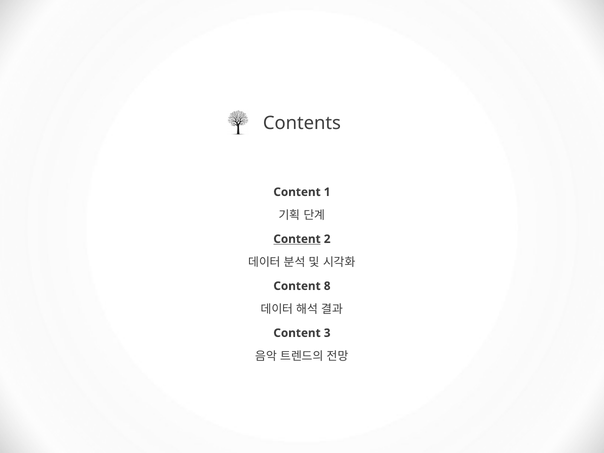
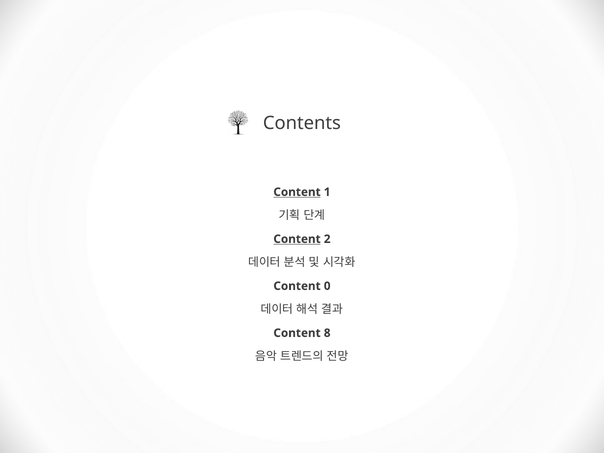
Content at (297, 192) underline: none -> present
8: 8 -> 0
3: 3 -> 8
